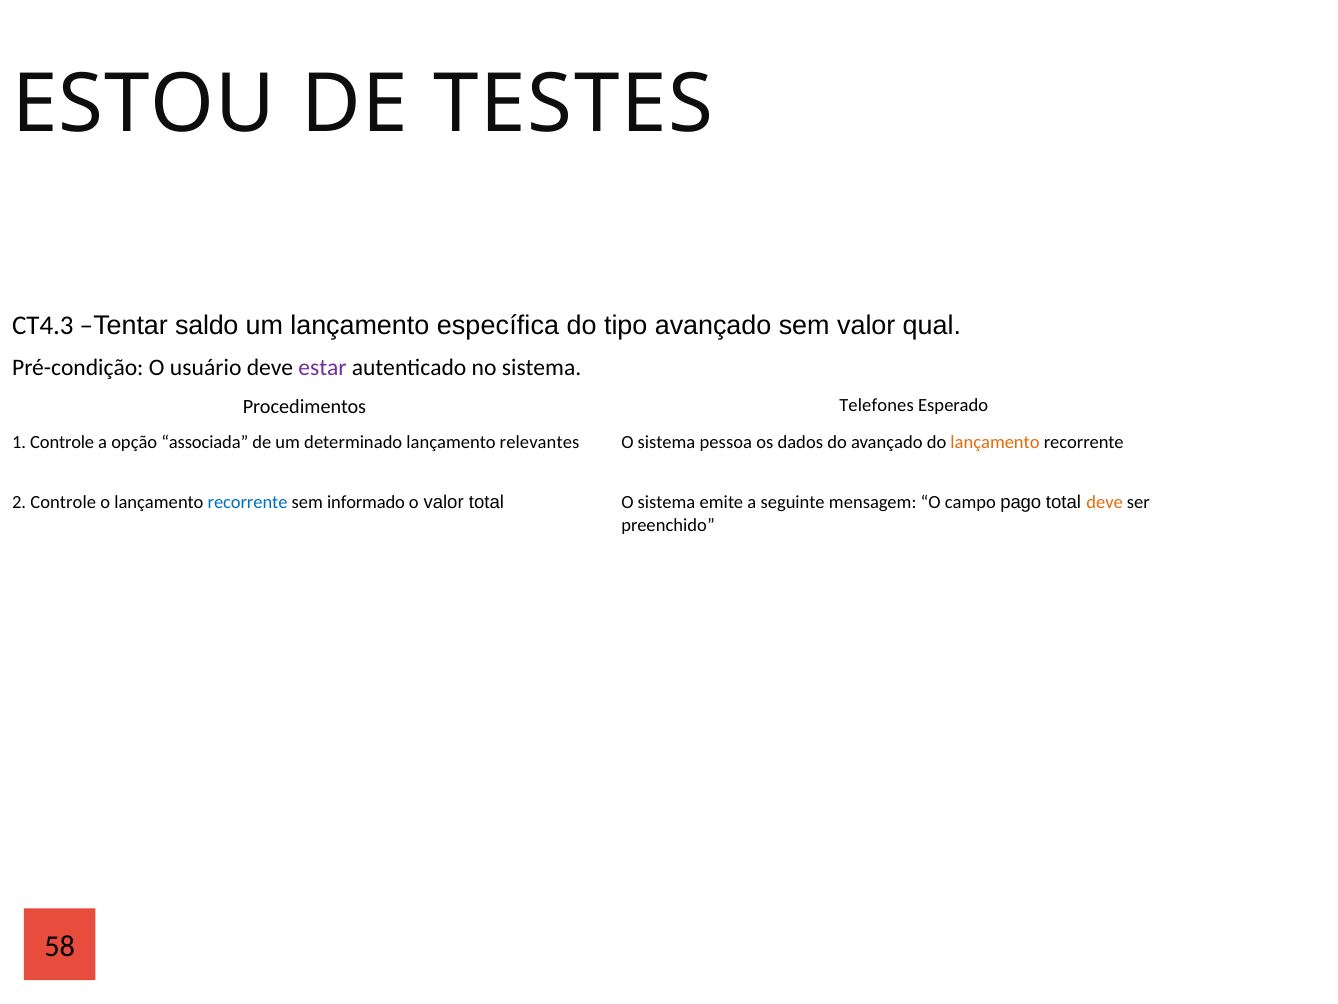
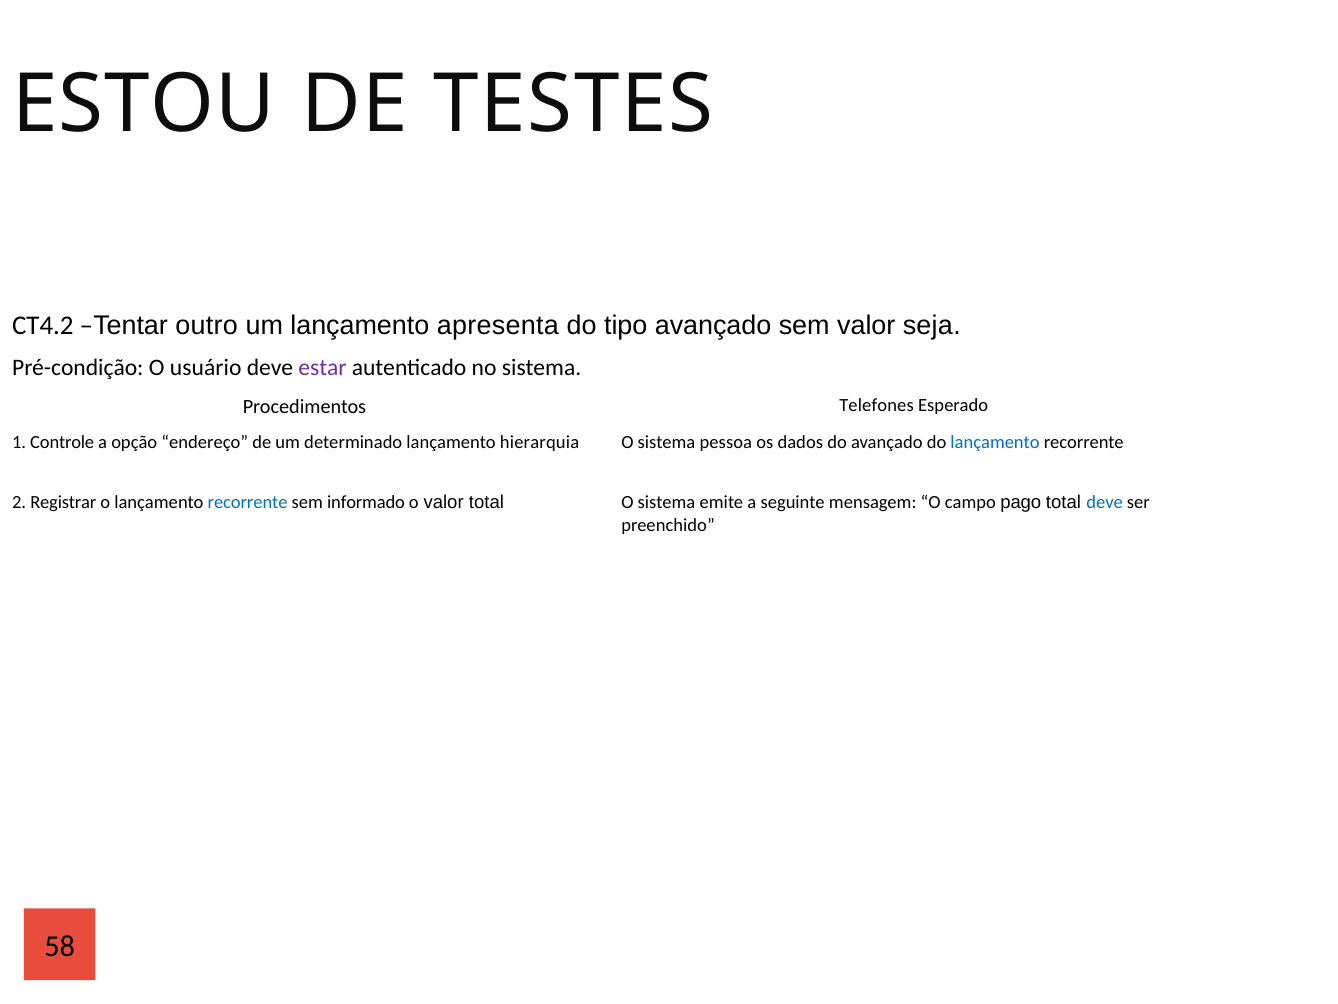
CT4.3: CT4.3 -> CT4.2
saldo: saldo -> outro
específica: específica -> apresenta
qual: qual -> seja
associada: associada -> endereço
relevantes: relevantes -> hierarquia
lançamento at (995, 442) colour: orange -> blue
2 Controle: Controle -> Registrar
deve at (1105, 502) colour: orange -> blue
